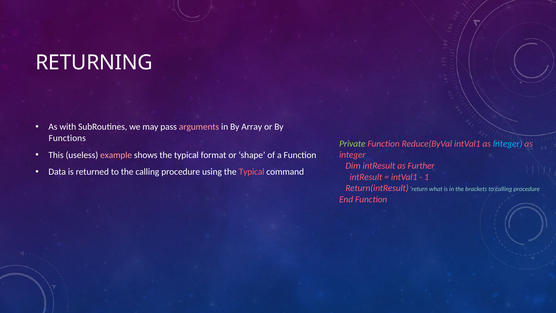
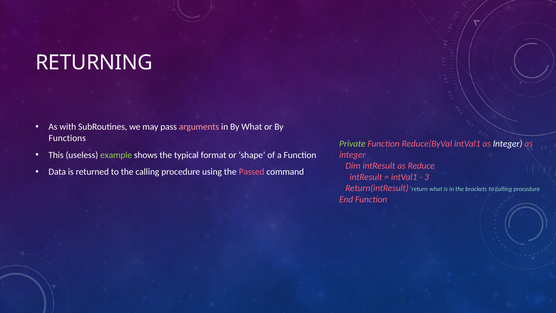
By Array: Array -> What
Integer at (508, 144) colour: light blue -> white
example colour: pink -> light green
Further: Further -> Reduce
using the Typical: Typical -> Passed
1: 1 -> 3
